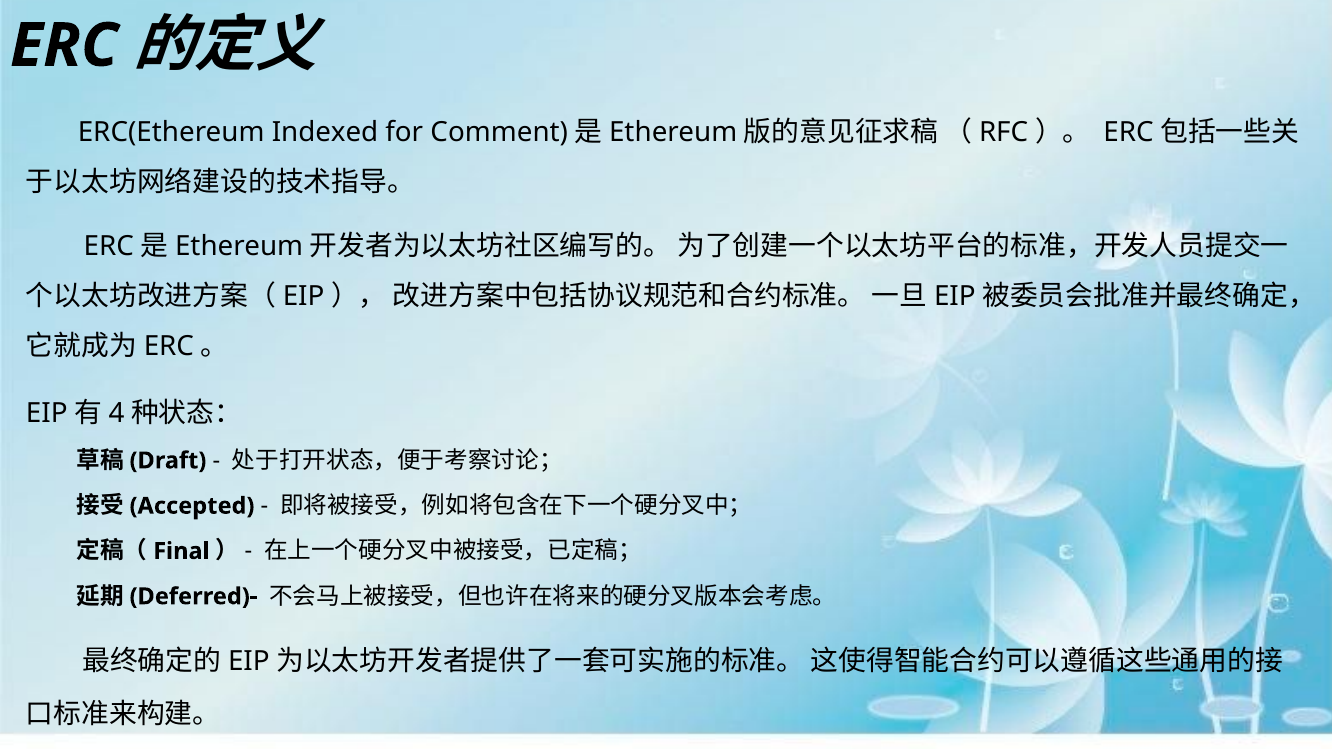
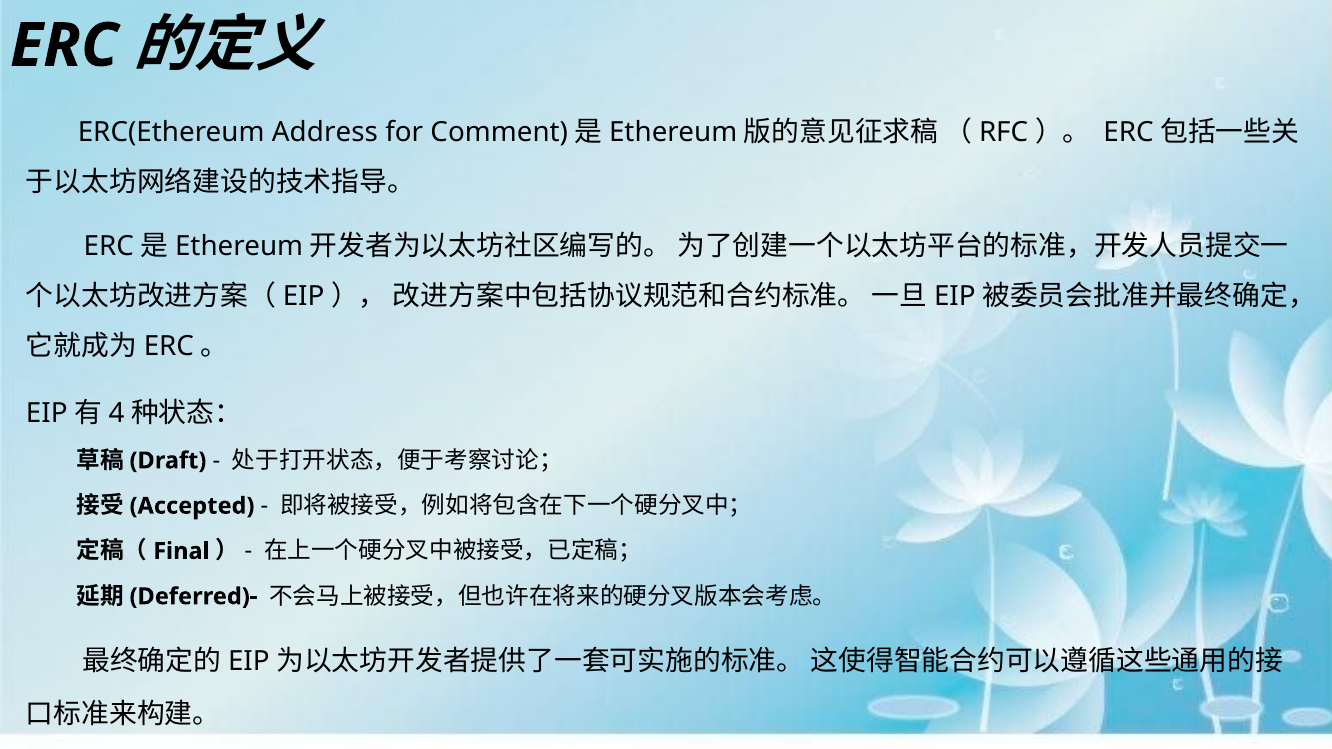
Indexed: Indexed -> Address
